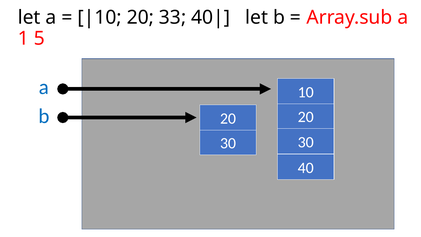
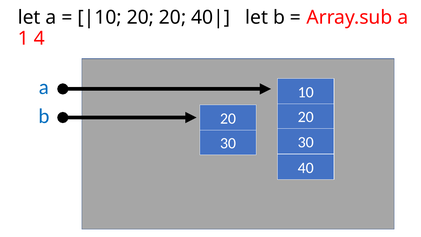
20 33: 33 -> 20
5: 5 -> 4
